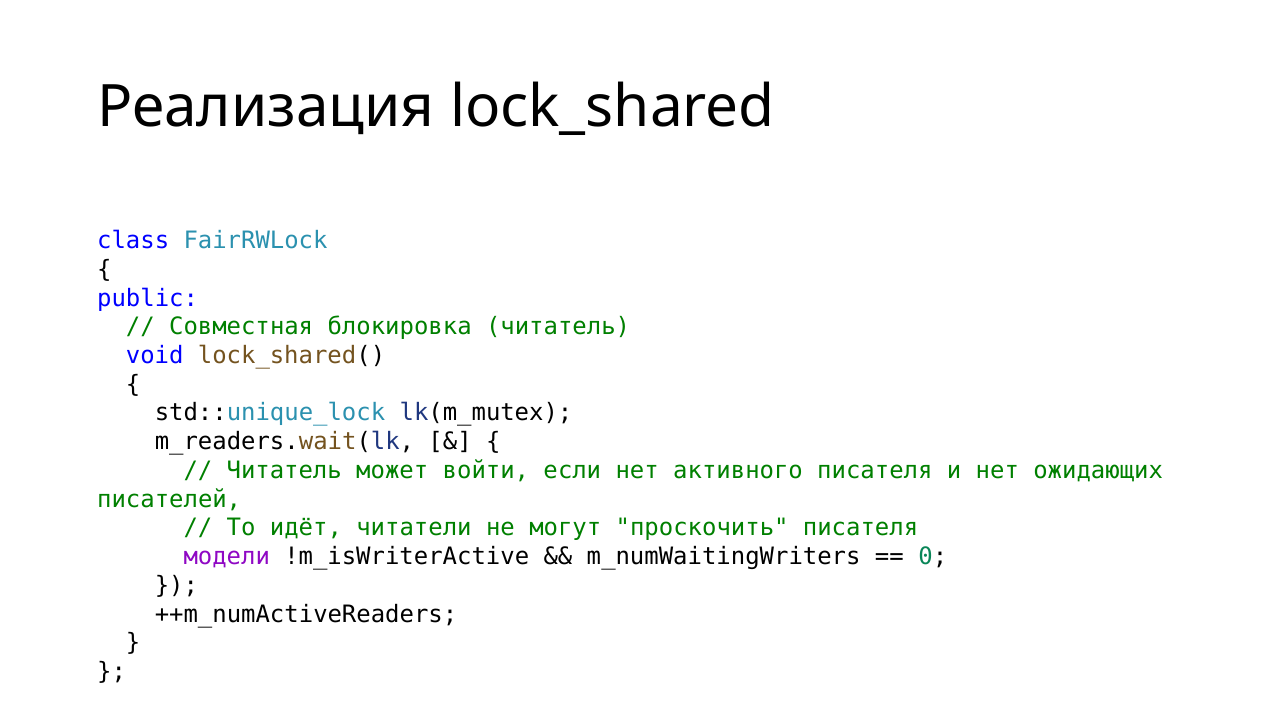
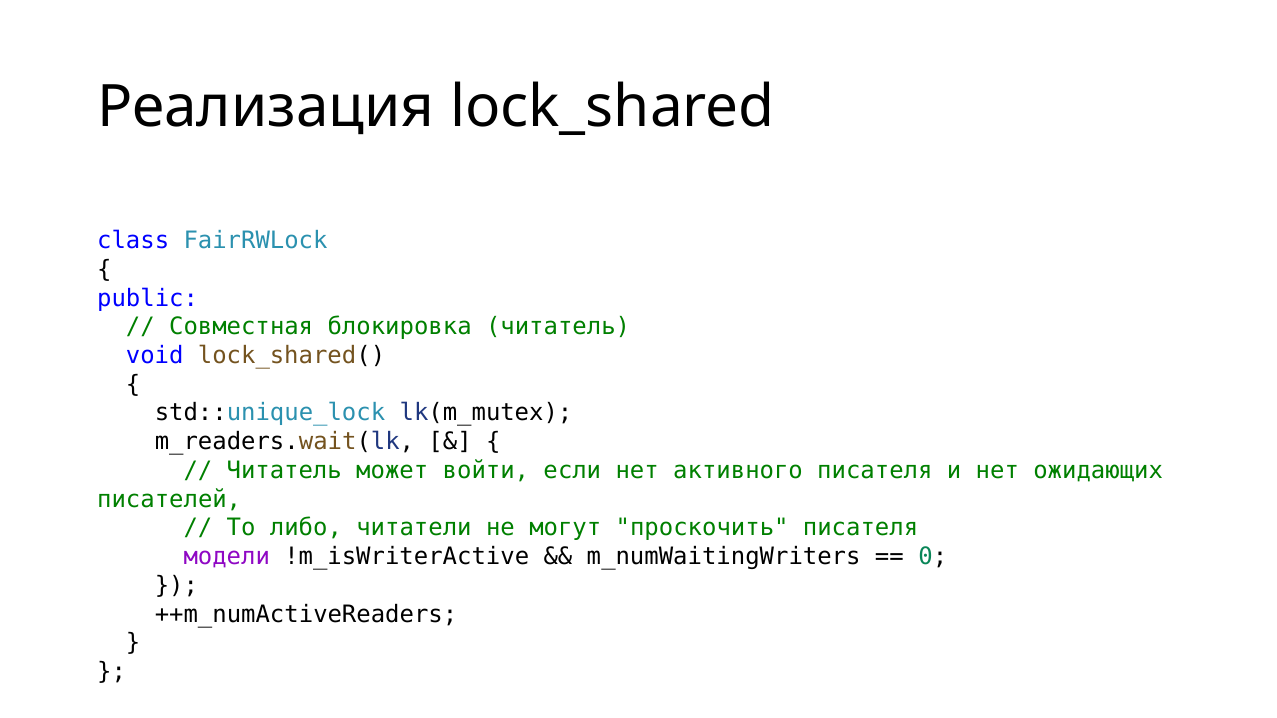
идёт: идёт -> либо
